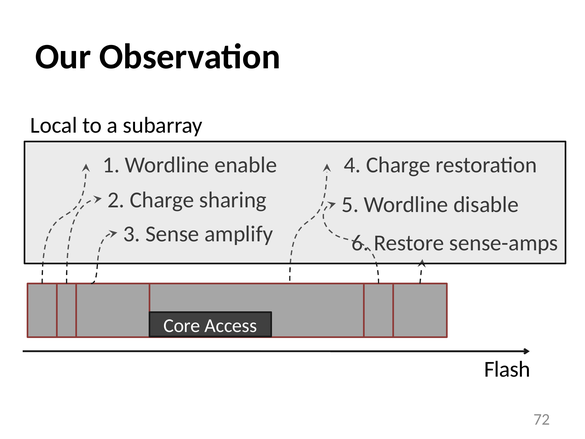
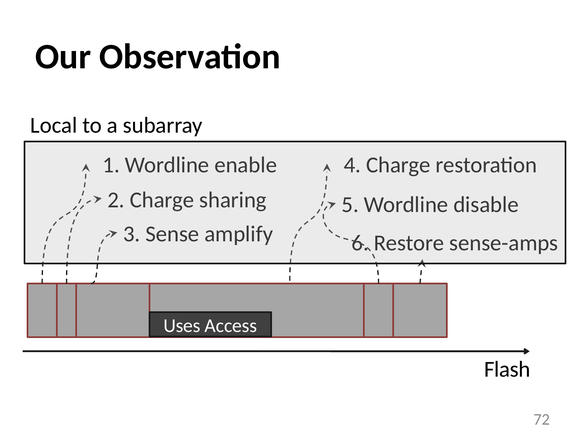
Core: Core -> Uses
